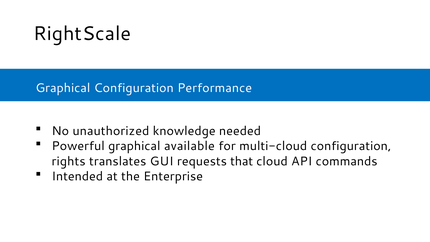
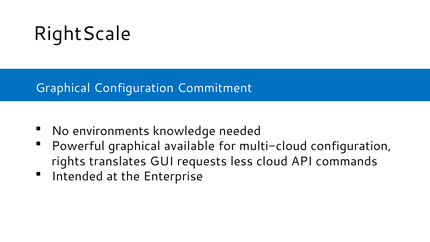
Performance: Performance -> Commitment
unauthorized: unauthorized -> environments
that: that -> less
